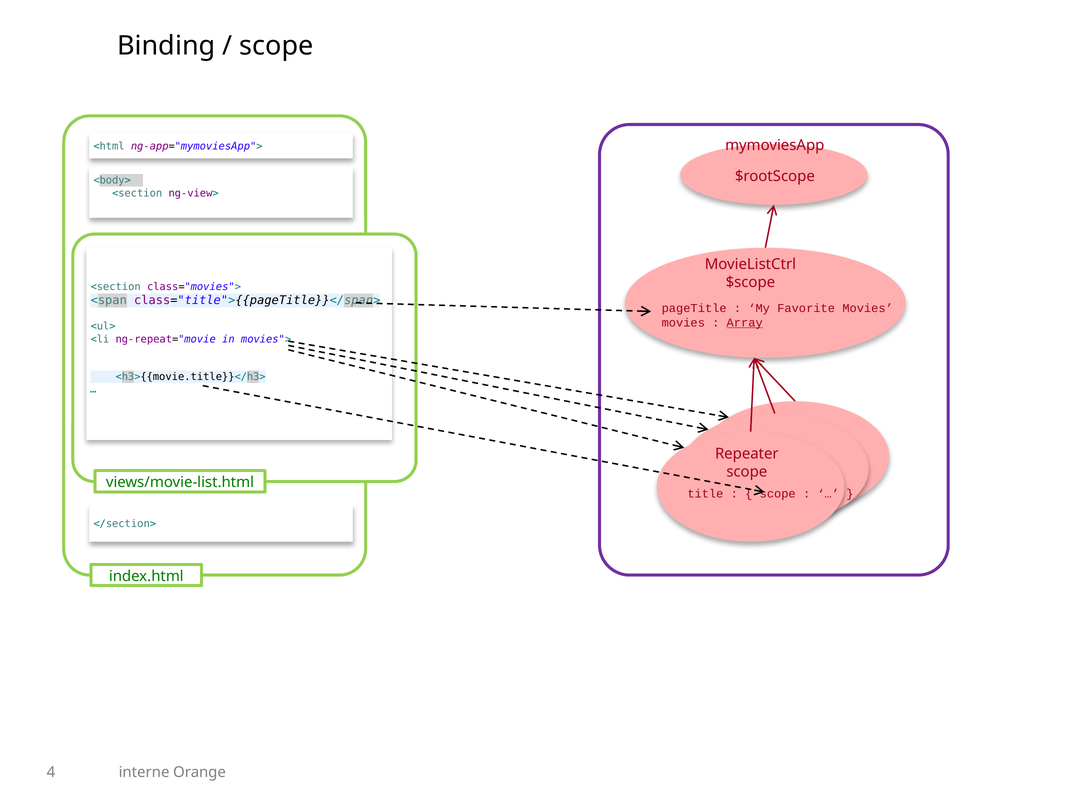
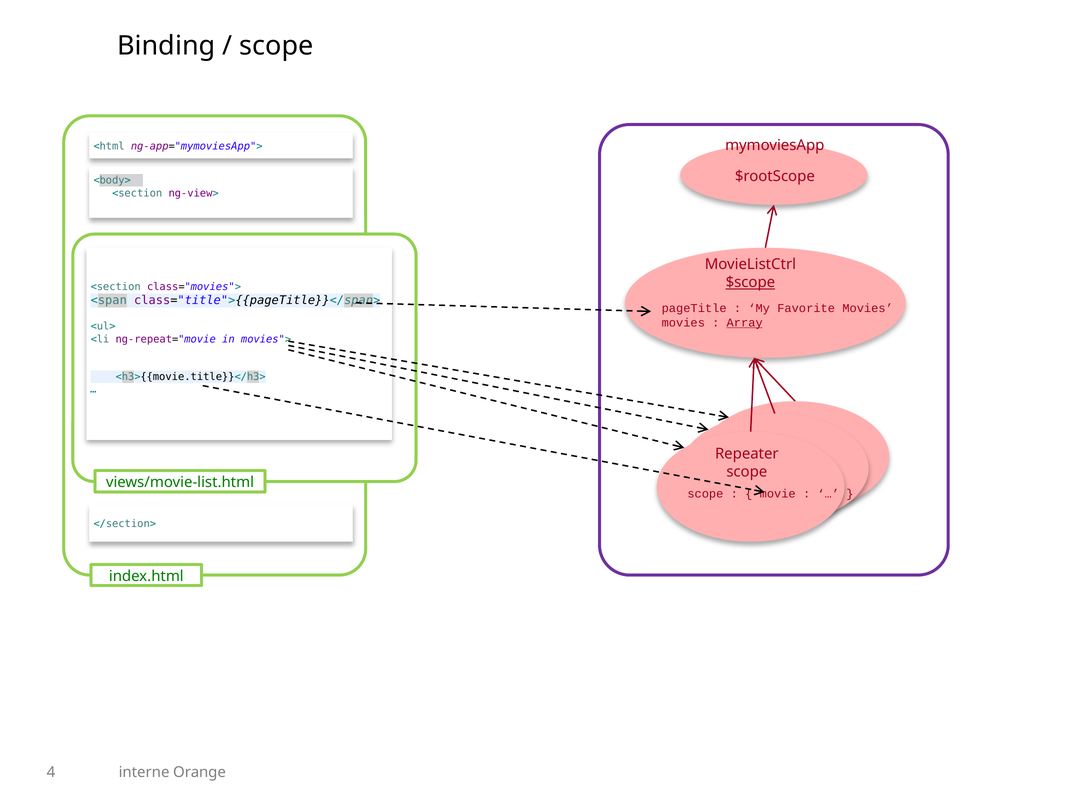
$scope underline: none -> present
title at (705, 494): title -> scope
scope at (778, 494): scope -> movie
